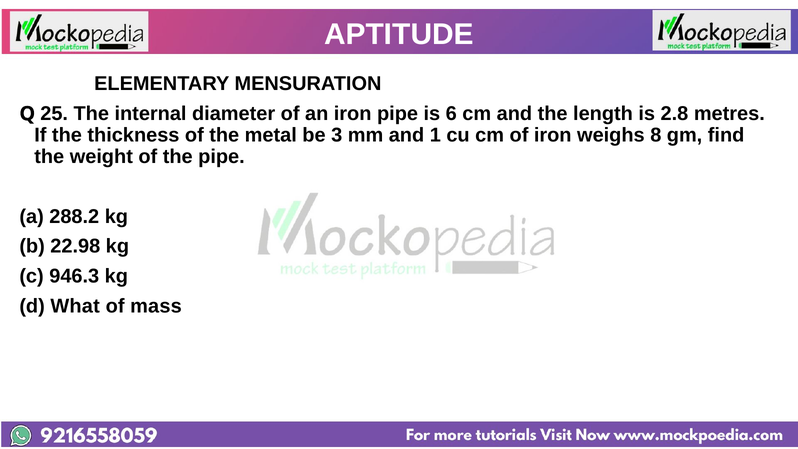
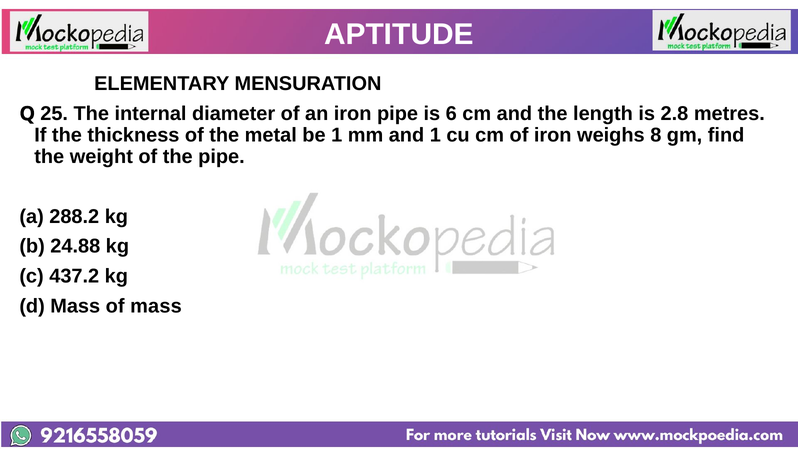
be 3: 3 -> 1
22.98: 22.98 -> 24.88
946.3: 946.3 -> 437.2
d What: What -> Mass
